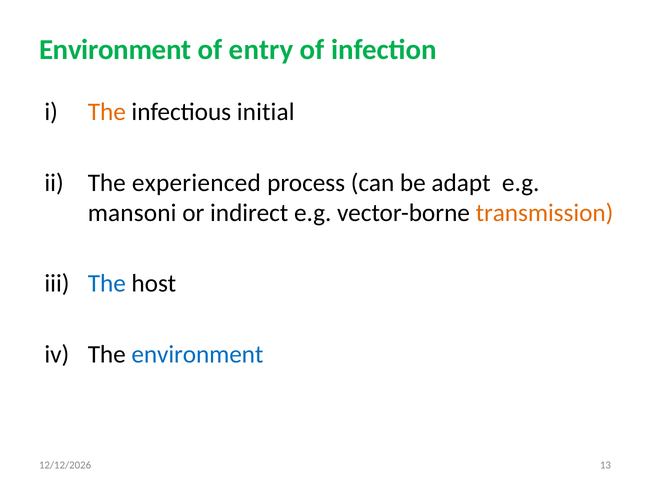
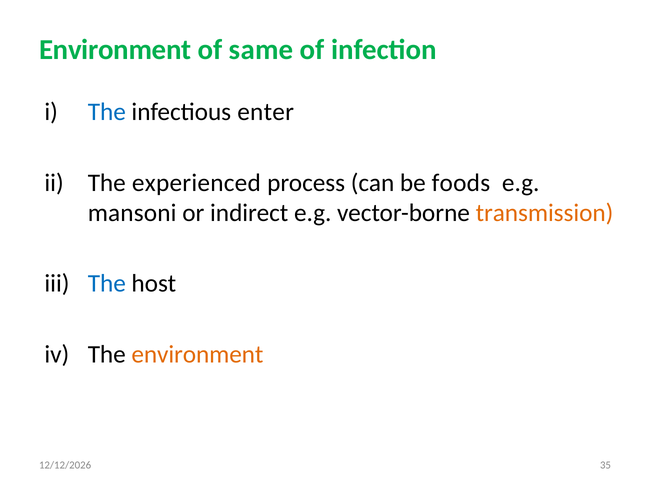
entry: entry -> same
The at (107, 112) colour: orange -> blue
initial: initial -> enter
adapt: adapt -> foods
environment at (197, 355) colour: blue -> orange
13: 13 -> 35
